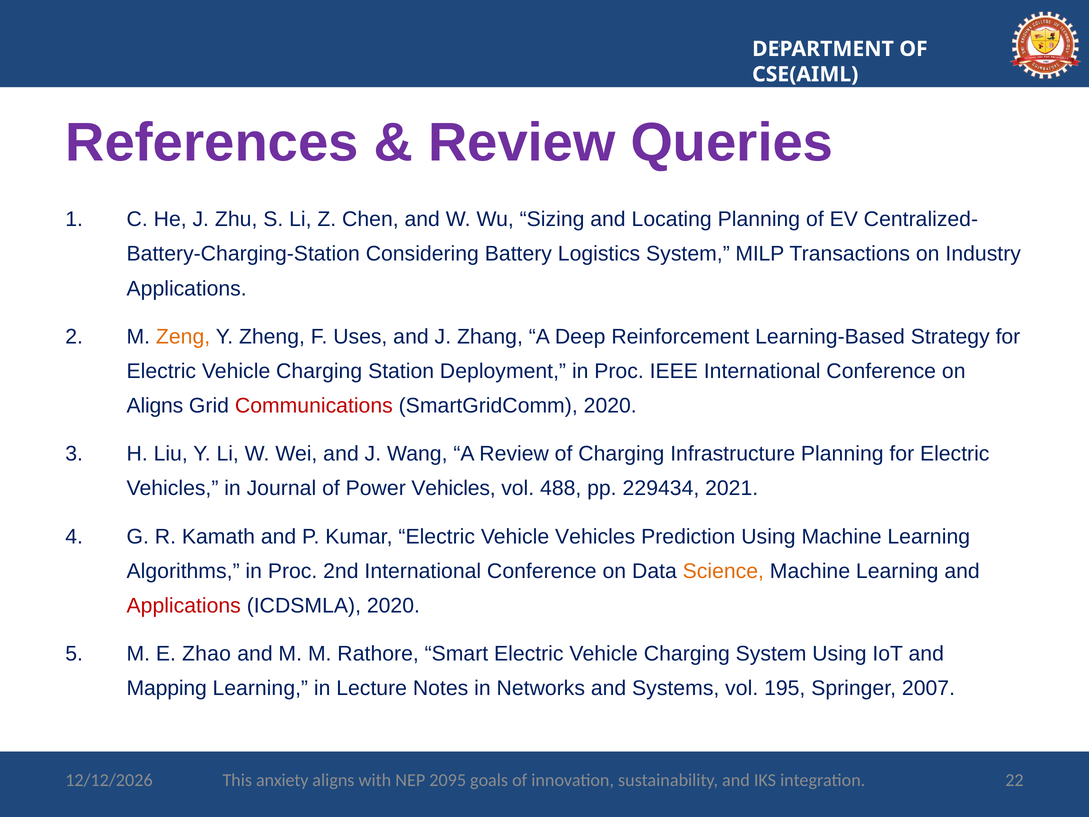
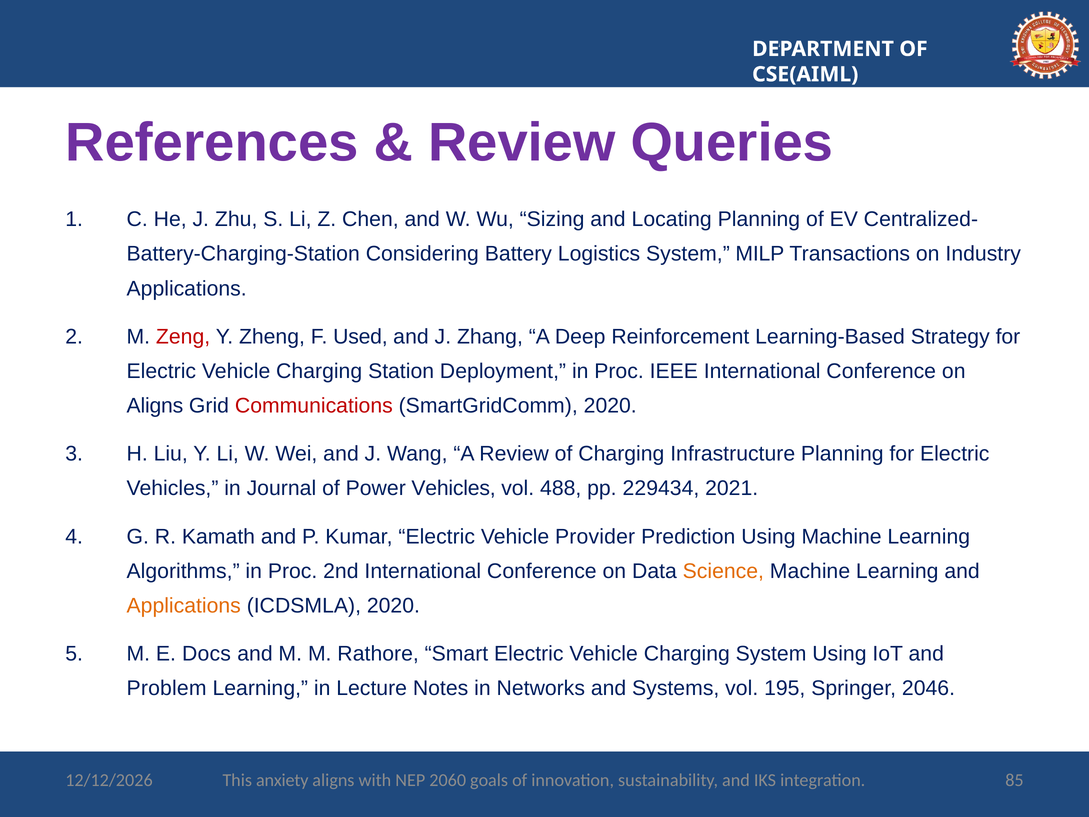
Zeng colour: orange -> red
Uses: Uses -> Used
Vehicle Vehicles: Vehicles -> Provider
Applications at (184, 606) colour: red -> orange
Zhao: Zhao -> Docs
Mapping: Mapping -> Problem
2007: 2007 -> 2046
2095: 2095 -> 2060
22: 22 -> 85
